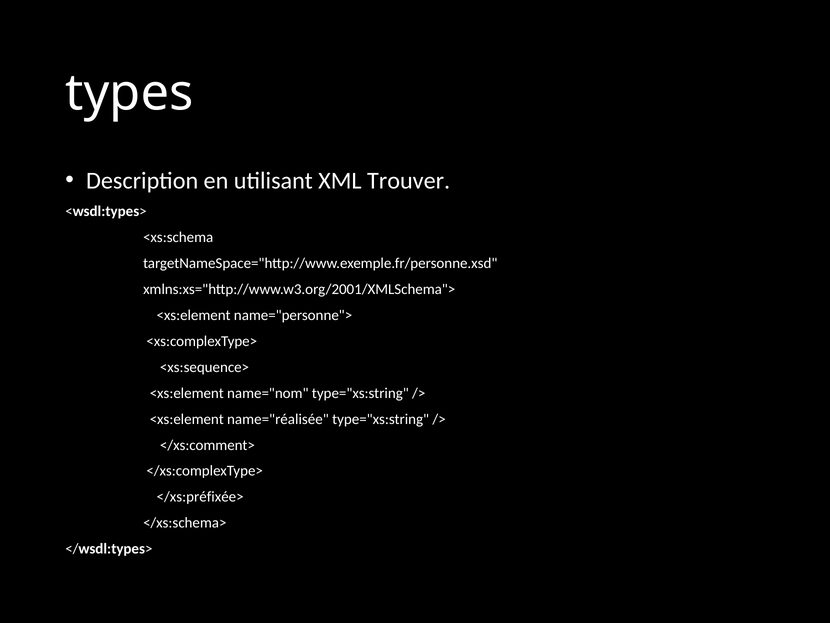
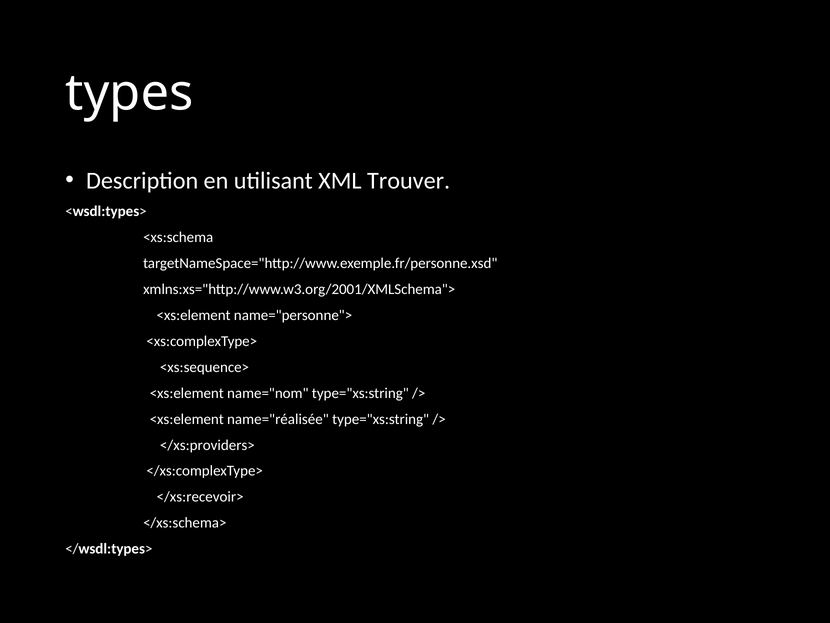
</xs:comment>: </xs:comment> -> </xs:providers>
</xs:préfixée>: </xs:préfixée> -> </xs:recevoir>
